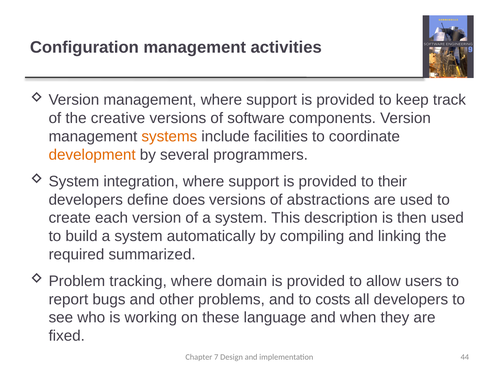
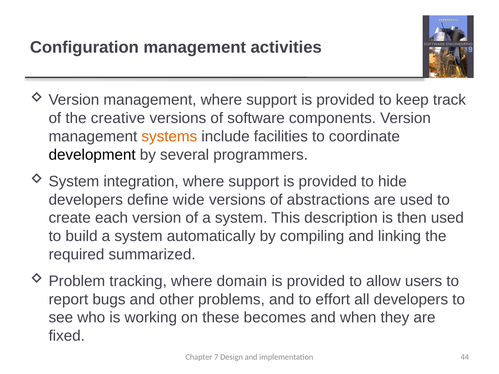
development colour: orange -> black
their: their -> hide
does: does -> wide
costs: costs -> effort
language: language -> becomes
